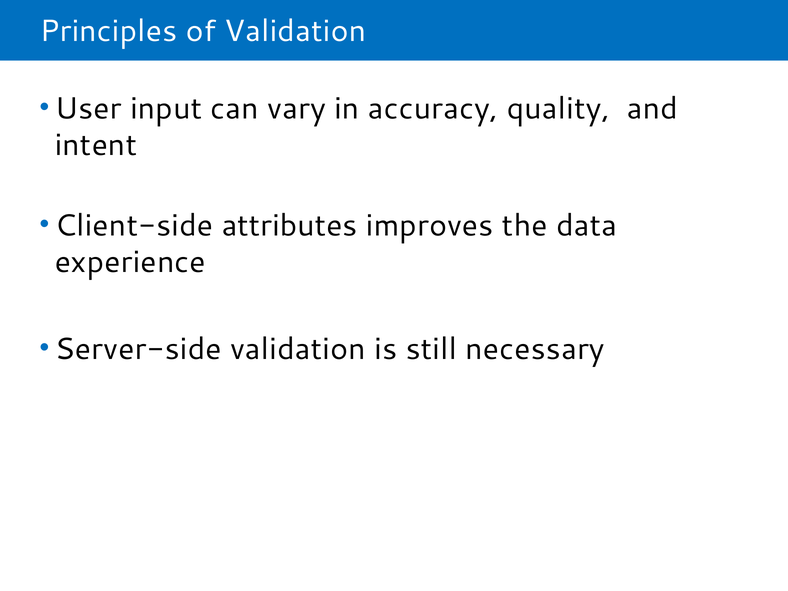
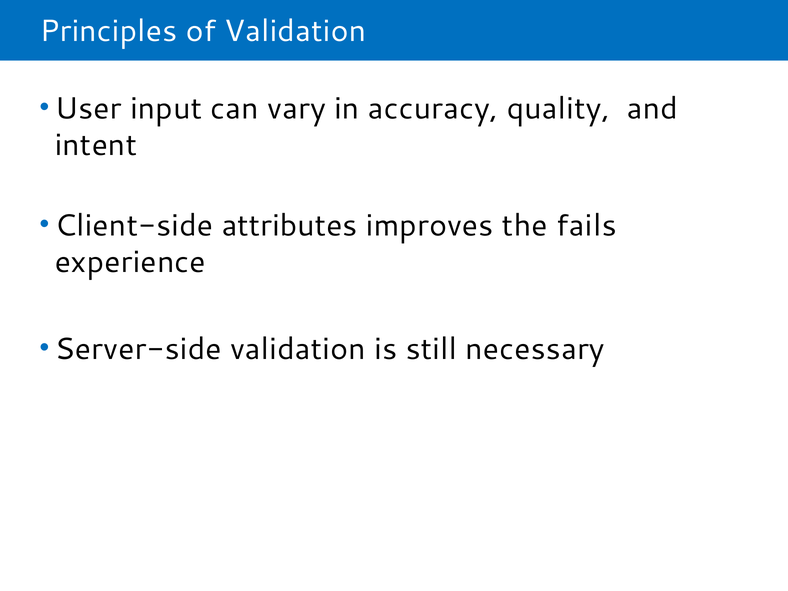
data: data -> fails
